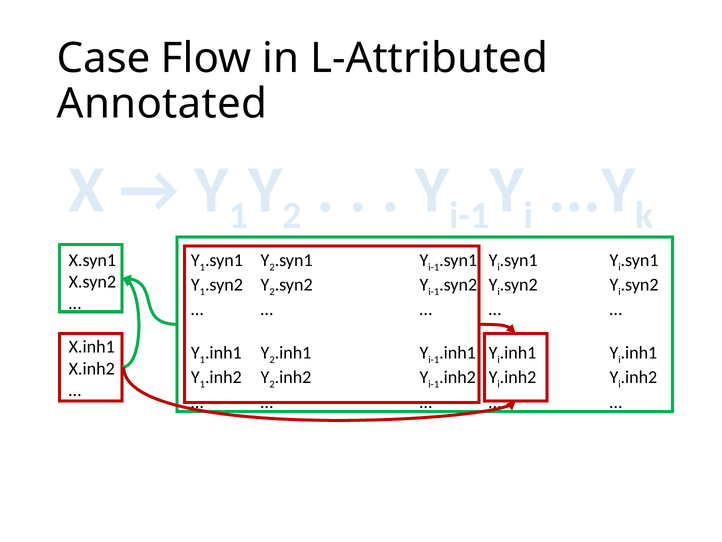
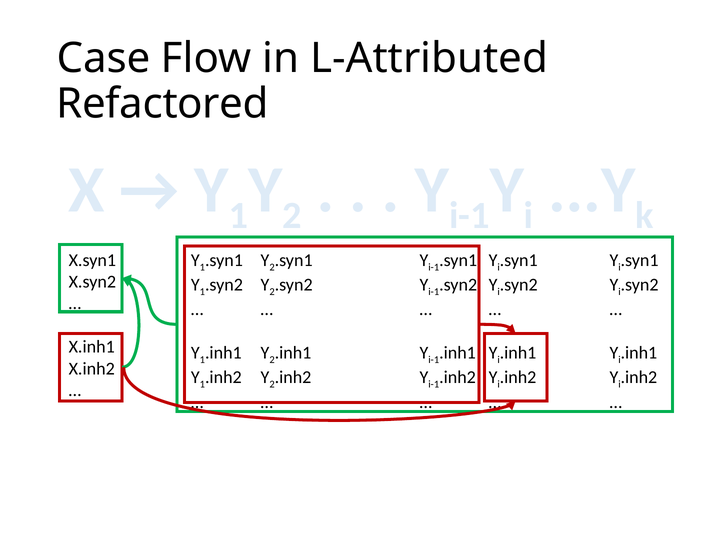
Annotated: Annotated -> Refactored
